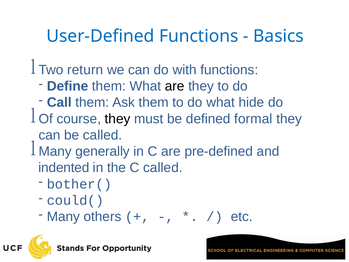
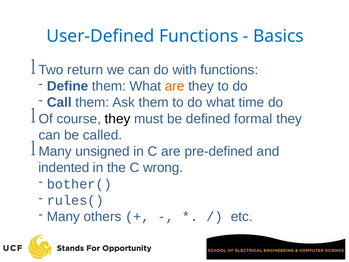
are at (175, 86) colour: black -> orange
hide: hide -> time
generally: generally -> unsigned
C called: called -> wrong
could(: could( -> rules(
